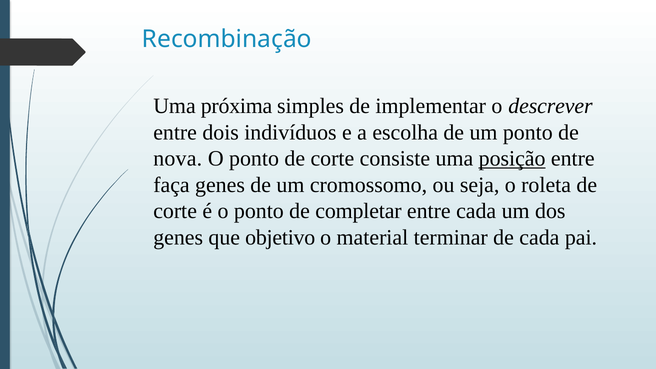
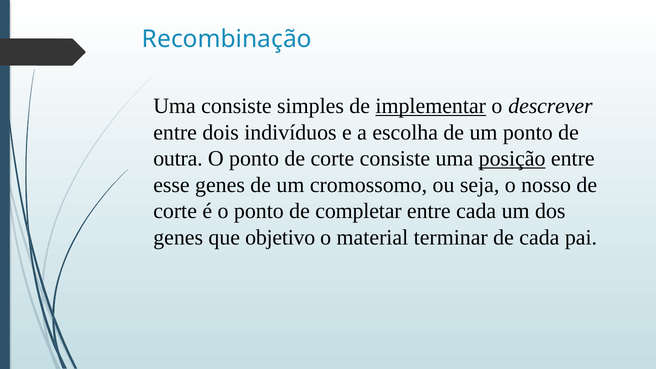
Uma próxima: próxima -> consiste
implementar underline: none -> present
nova: nova -> outra
faça: faça -> esse
roleta: roleta -> nosso
